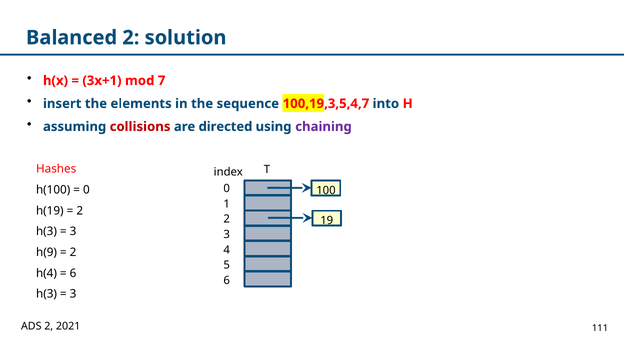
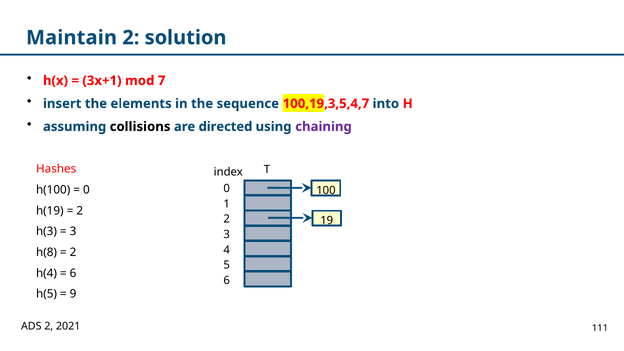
Balanced: Balanced -> Maintain
collisions colour: red -> black
h(9: h(9 -> h(8
h(3 at (46, 294): h(3 -> h(5
3 at (73, 294): 3 -> 9
